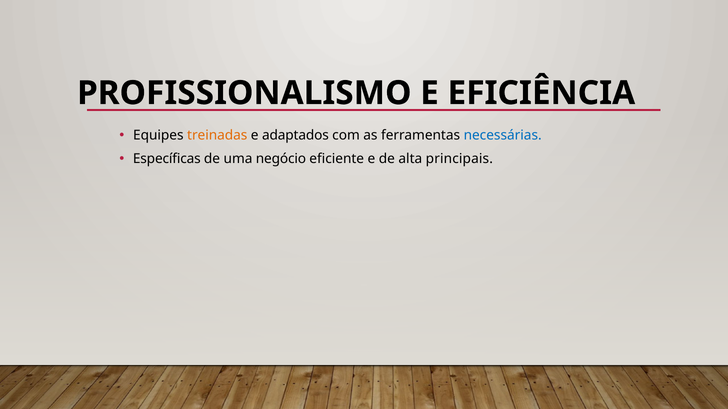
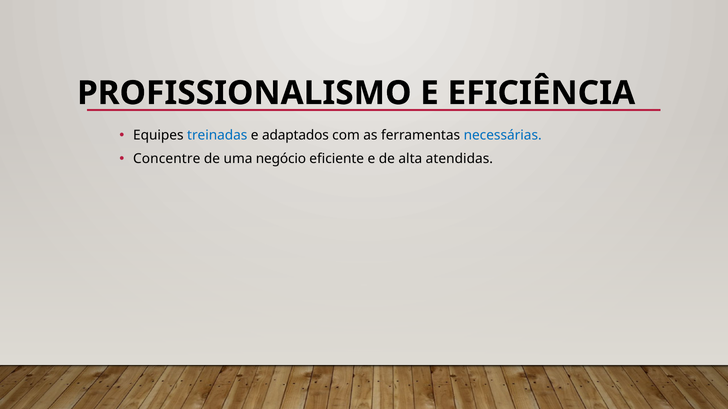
treinadas colour: orange -> blue
Específicas: Específicas -> Concentre
principais: principais -> atendidas
